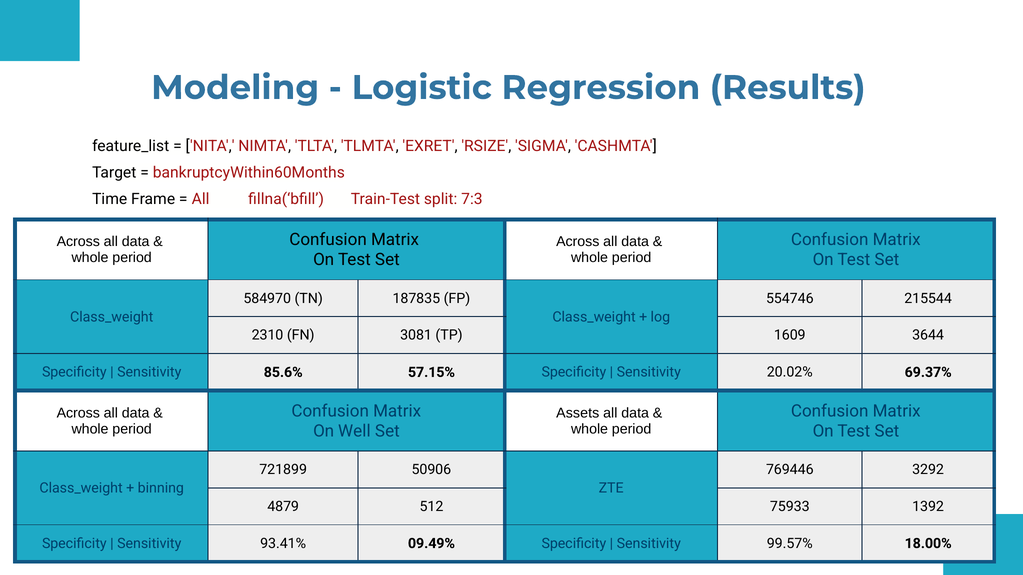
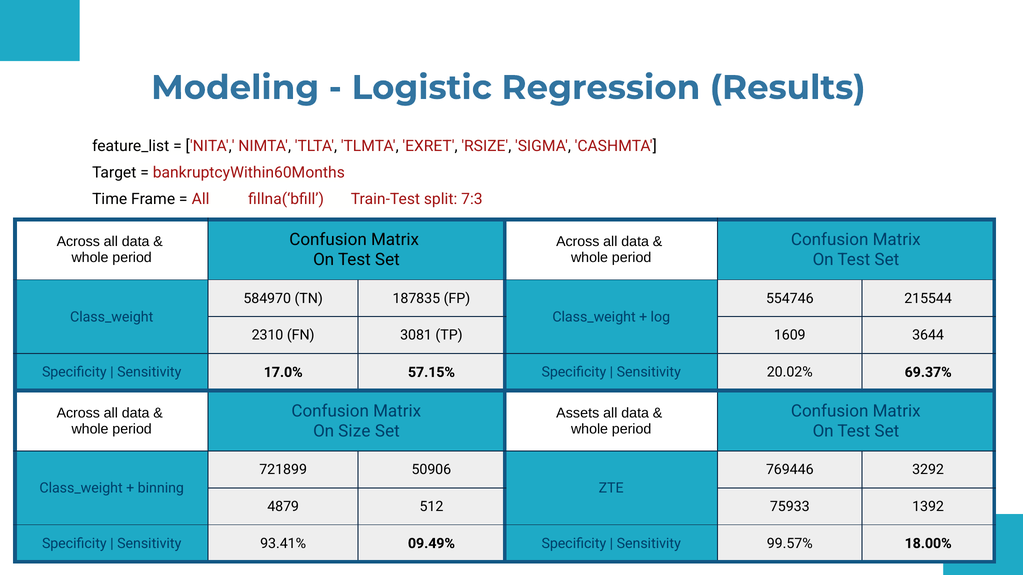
85.6%: 85.6% -> 17.0%
Well: Well -> Size
